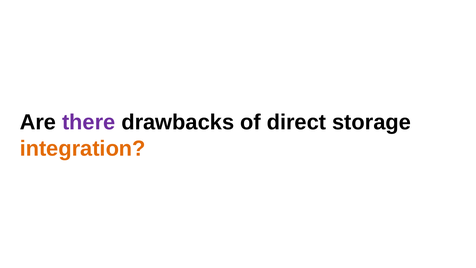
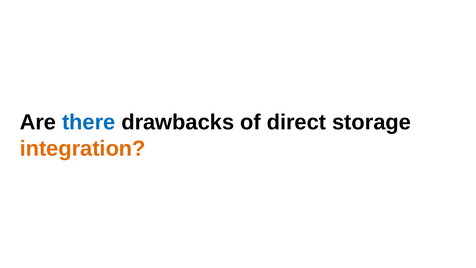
there colour: purple -> blue
